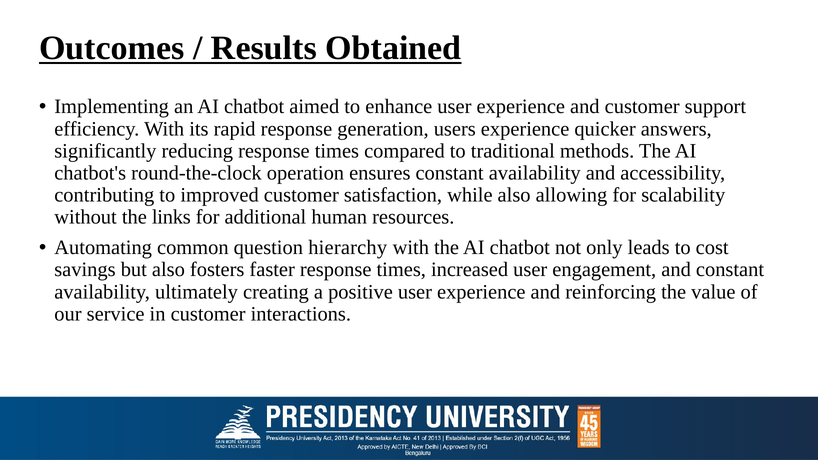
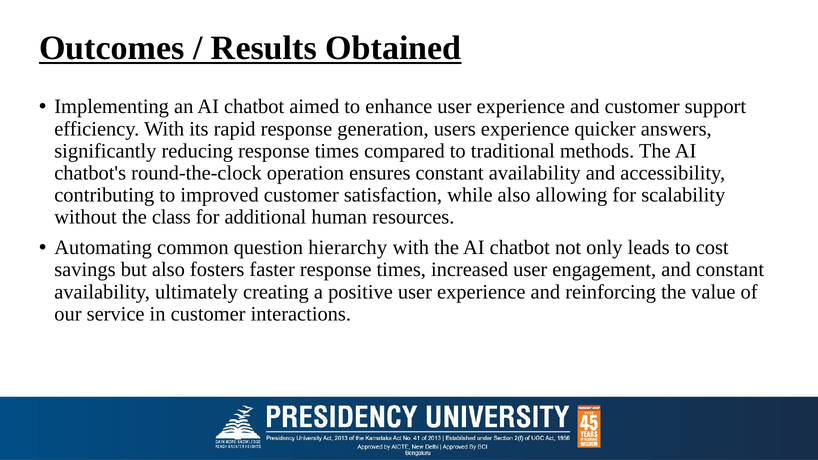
links: links -> class
